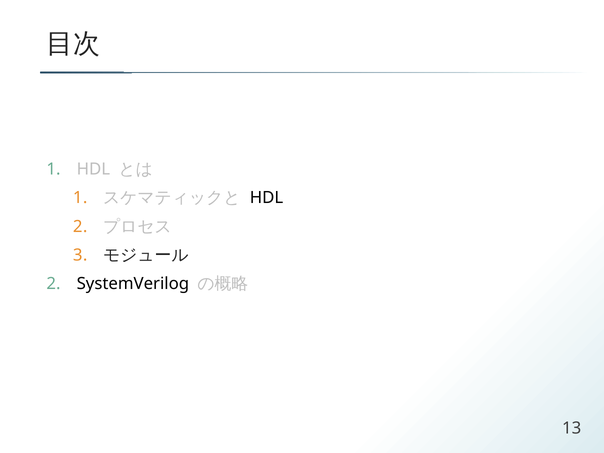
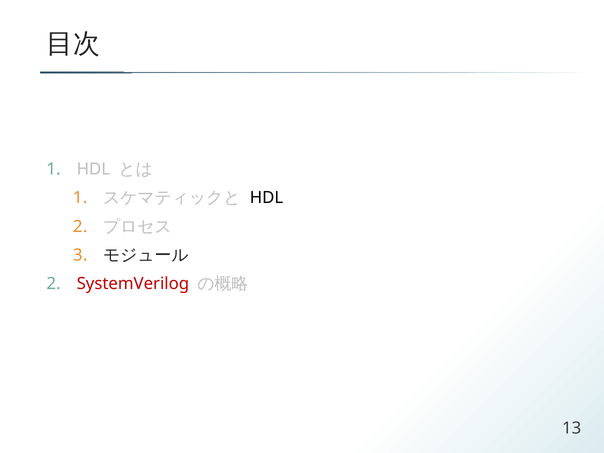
SystemVerilog colour: black -> red
